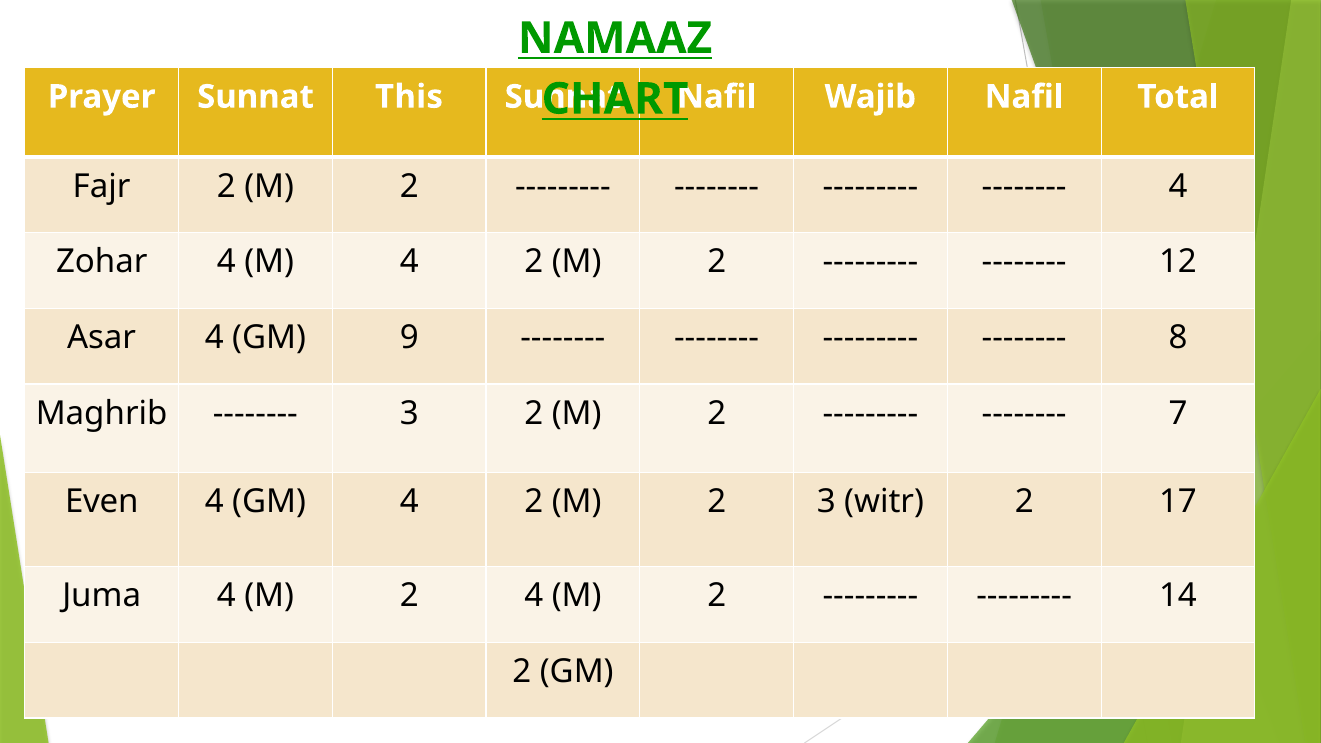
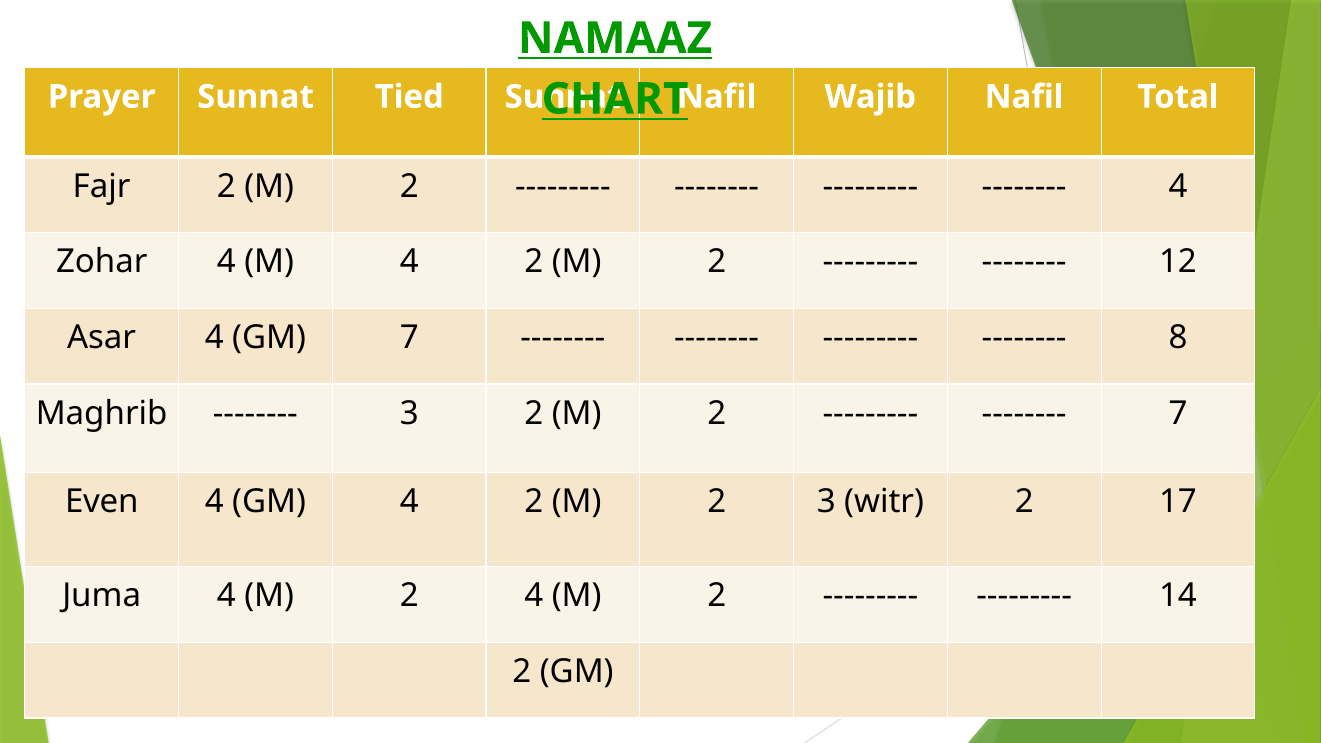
This: This -> Tied
GM 9: 9 -> 7
